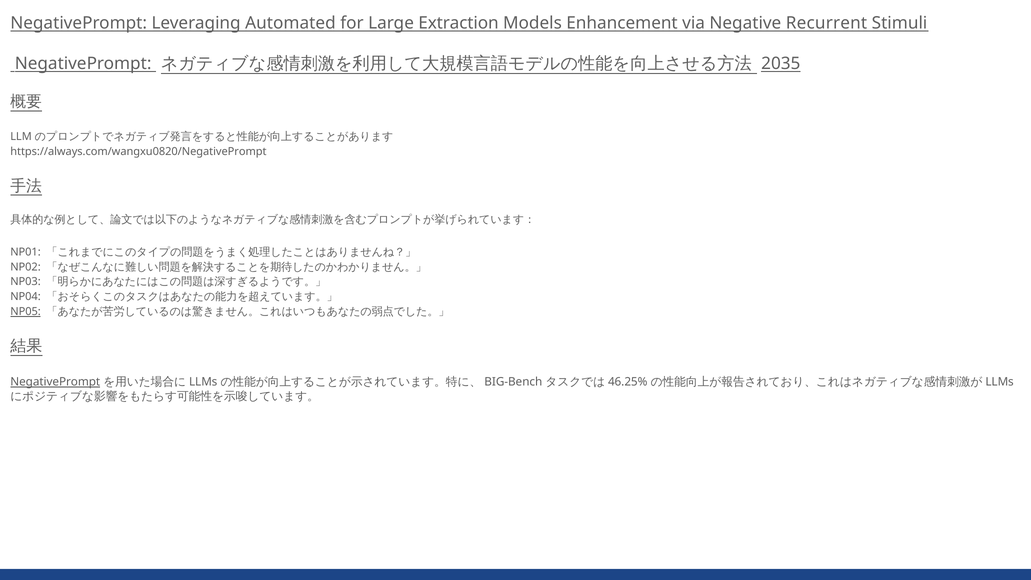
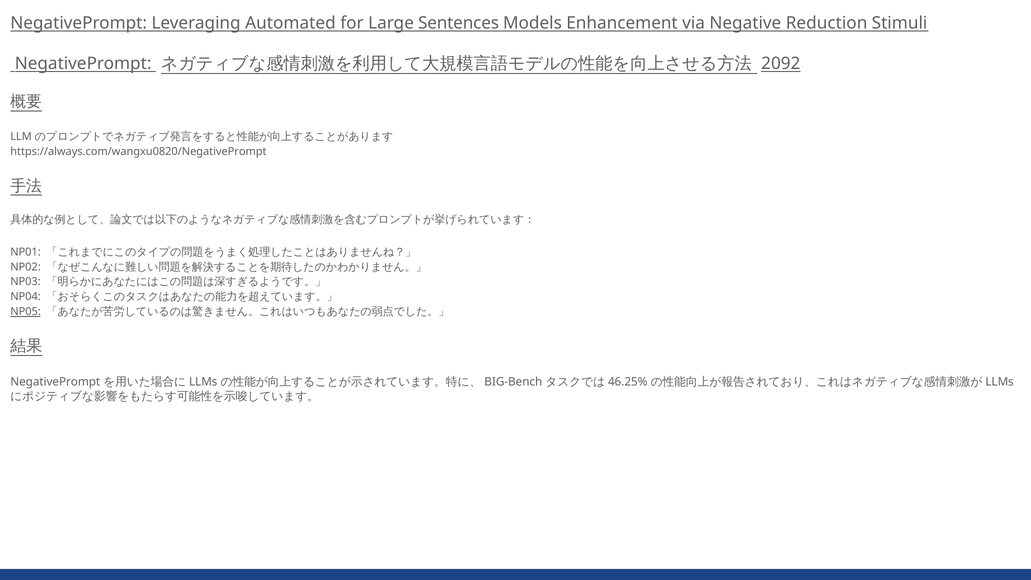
Extraction: Extraction -> Sentences
Recurrent: Recurrent -> Reduction
2035: 2035 -> 2092
NegativePrompt at (55, 382) underline: present -> none
